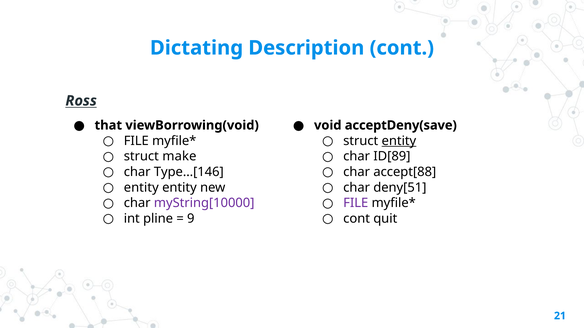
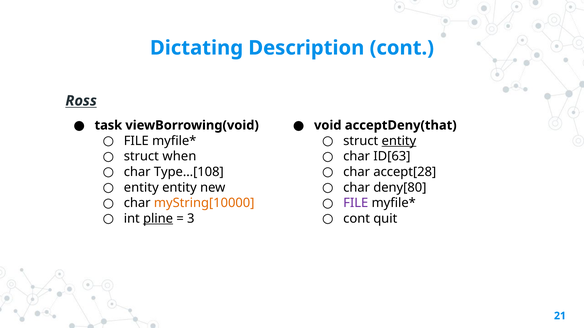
that: that -> task
acceptDeny(save: acceptDeny(save -> acceptDeny(that
make: make -> when
ID[89: ID[89 -> ID[63
Type...[146: Type...[146 -> Type...[108
accept[88: accept[88 -> accept[28
deny[51: deny[51 -> deny[80
myString[10000 colour: purple -> orange
pline underline: none -> present
9: 9 -> 3
